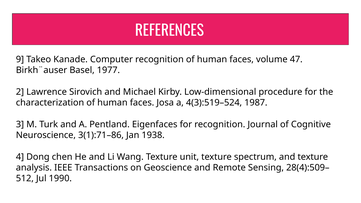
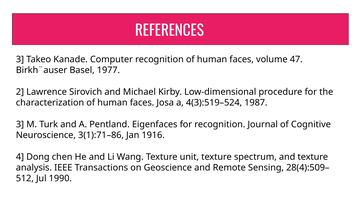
9 at (20, 59): 9 -> 3
1938: 1938 -> 1916
